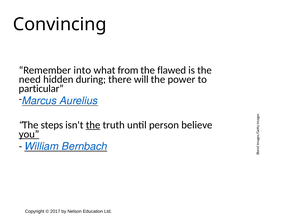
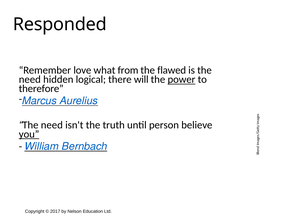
Convincing: Convincing -> Responded
into: into -> love
during: during -> logical
power underline: none -> present
particular: particular -> therefore
steps at (52, 125): steps -> need
the at (93, 125) underline: present -> none
